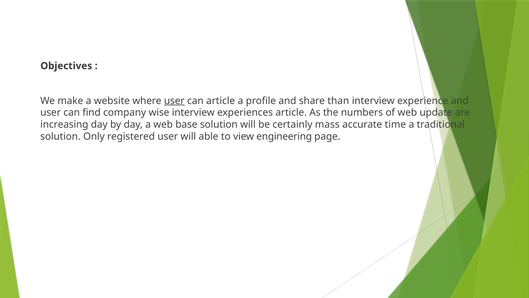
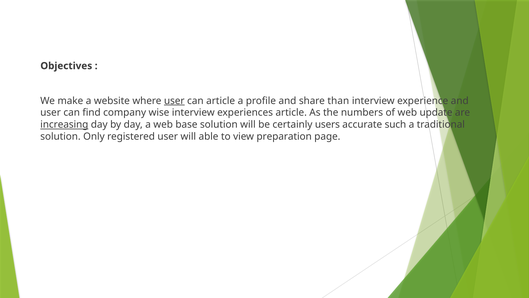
increasing underline: none -> present
mass: mass -> users
time: time -> such
engineering: engineering -> preparation
